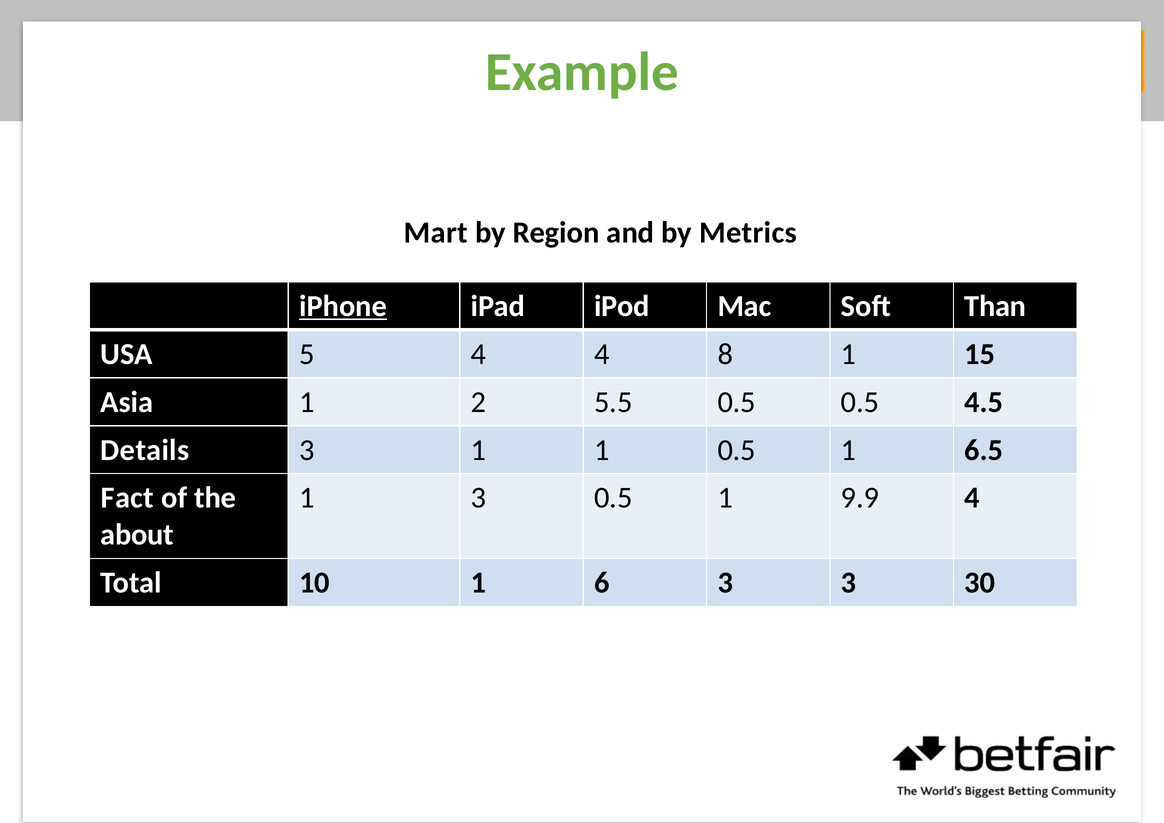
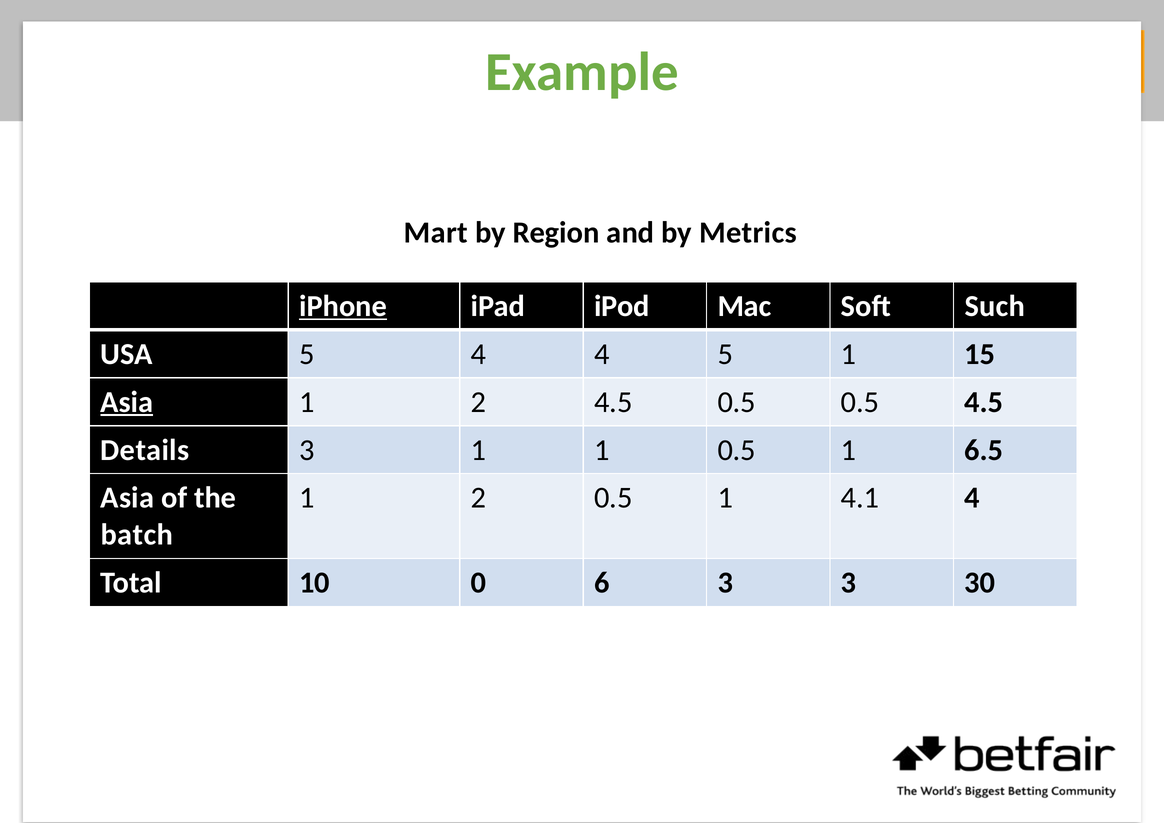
Than: Than -> Such
4 8: 8 -> 5
Asia at (127, 402) underline: none -> present
2 5.5: 5.5 -> 4.5
Fact at (127, 498): Fact -> Asia
3 at (478, 498): 3 -> 2
9.9: 9.9 -> 4.1
about: about -> batch
10 1: 1 -> 0
